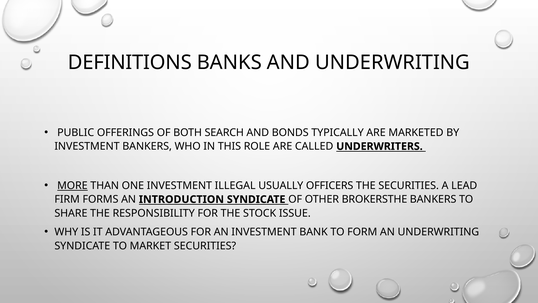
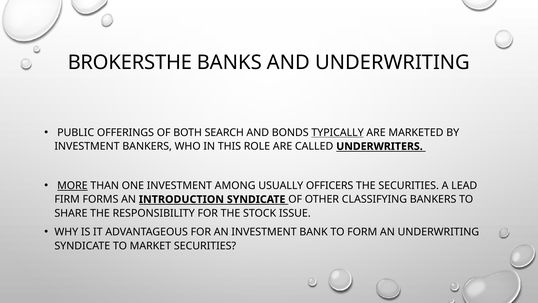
DEFINITIONS: DEFINITIONS -> BROKERSTHE
TYPICALLY underline: none -> present
ILLEGAL: ILLEGAL -> AMONG
BROKERSTHE: BROKERSTHE -> CLASSIFYING
